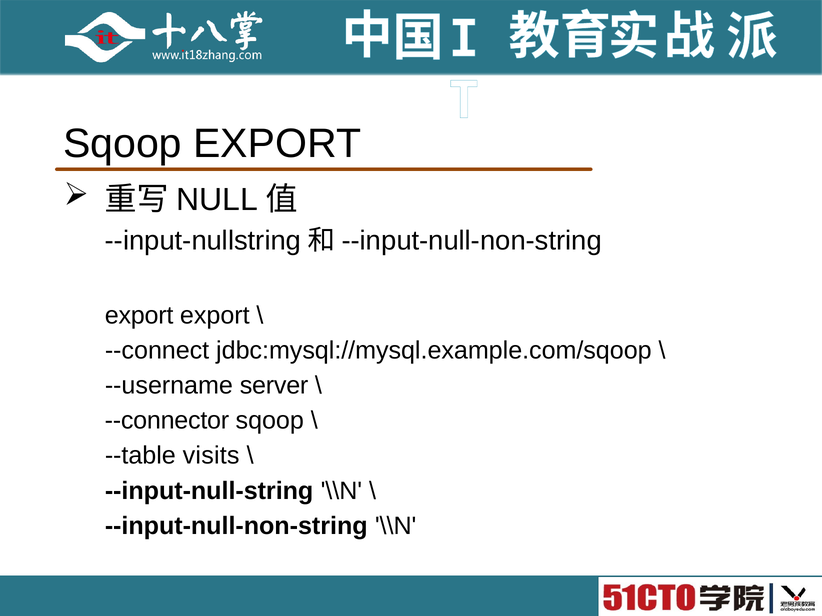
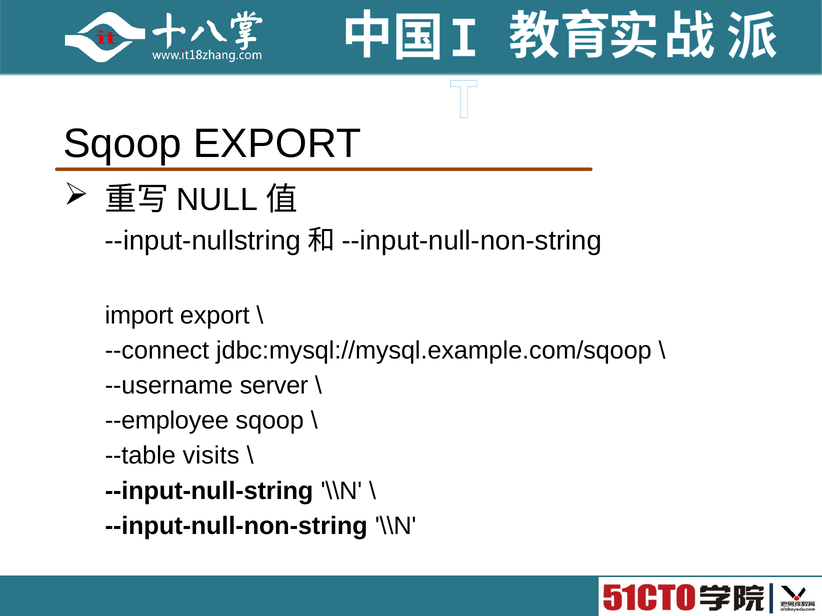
export at (139, 315): export -> import
--connector: --connector -> --employee
